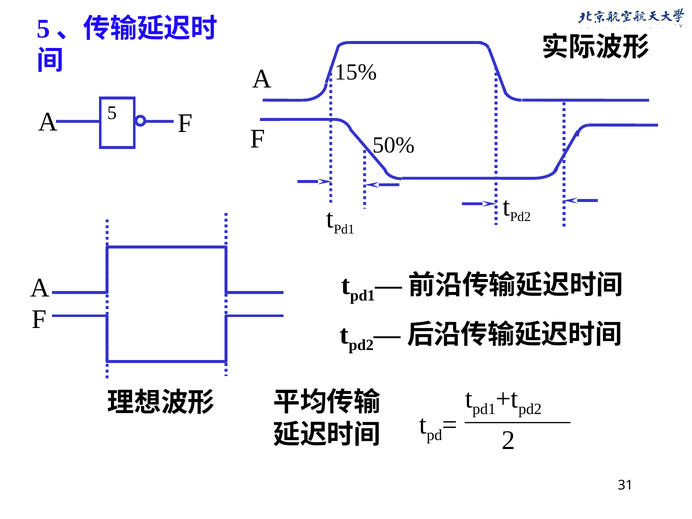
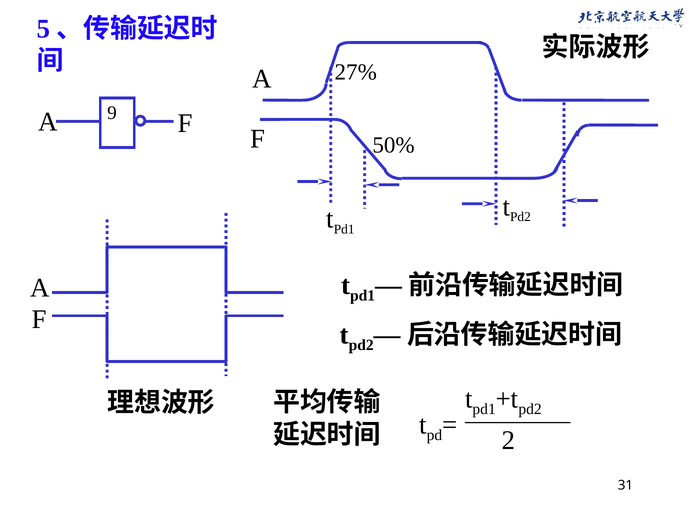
15%: 15% -> 27%
A 5: 5 -> 9
